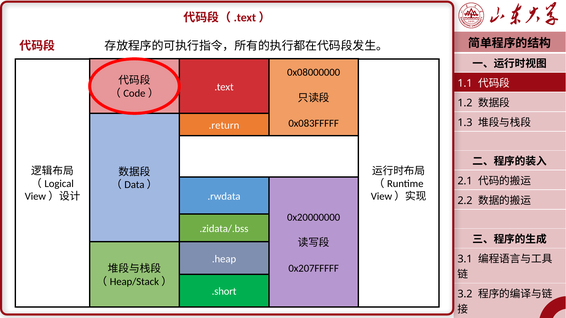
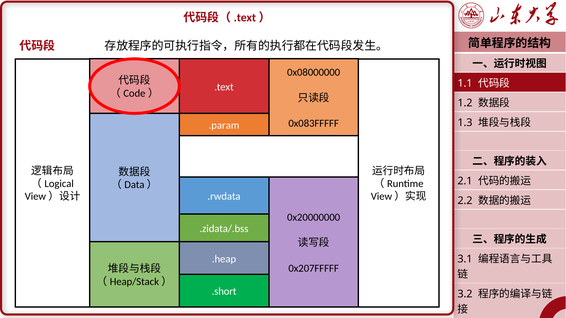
.return: .return -> .param
